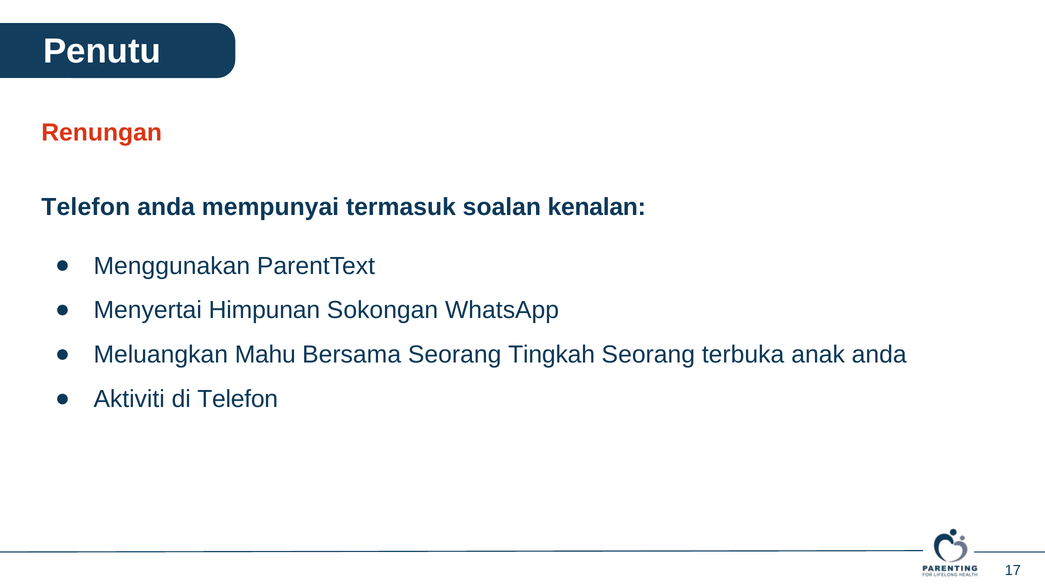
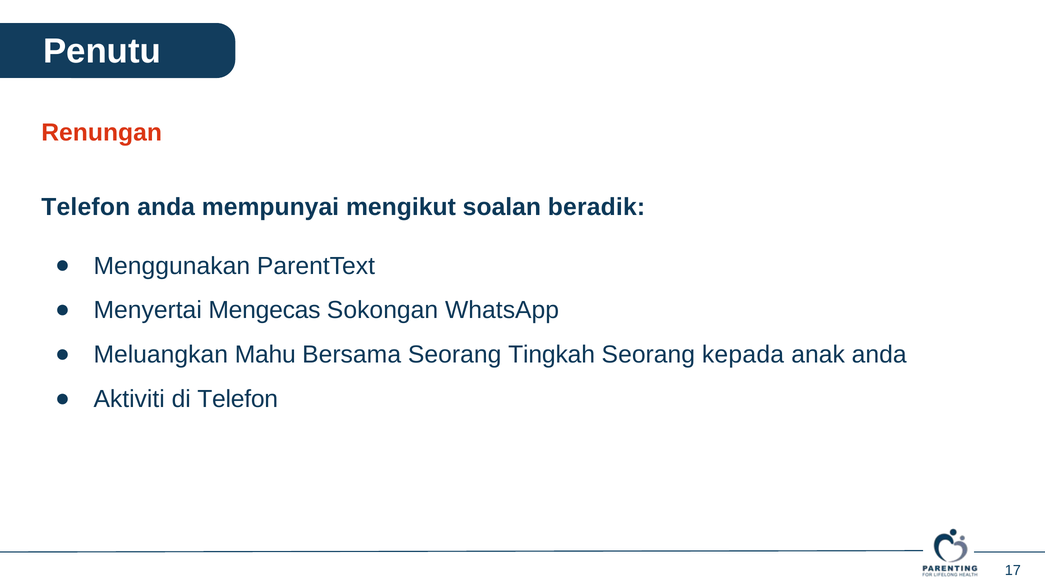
termasuk: termasuk -> mengikut
kenalan: kenalan -> beradik
Himpunan: Himpunan -> Mengecas
terbuka: terbuka -> kepada
